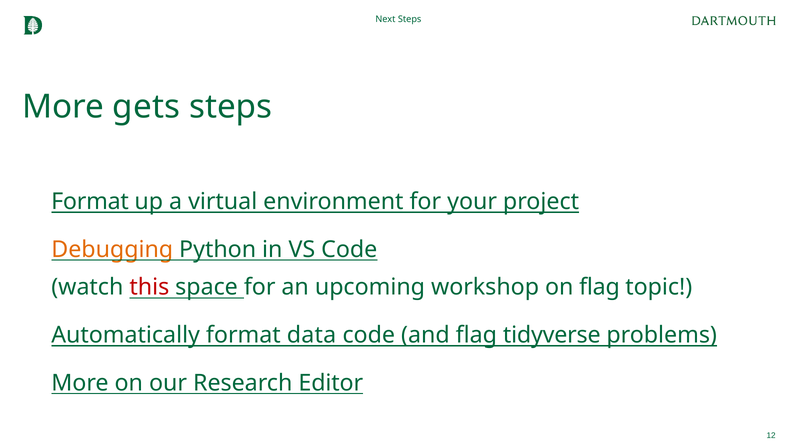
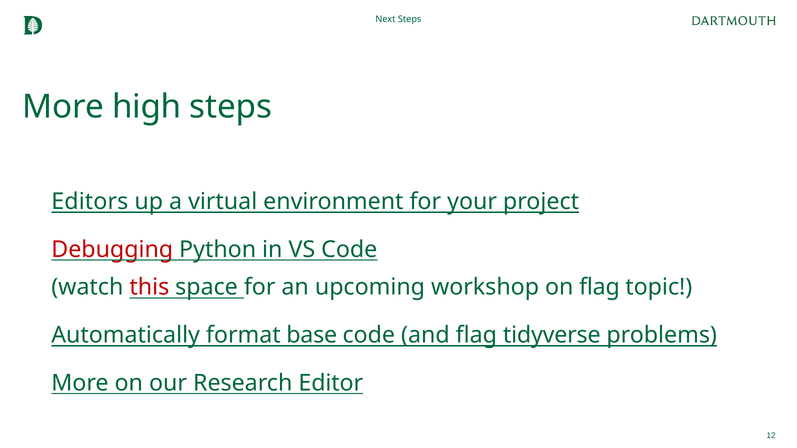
gets: gets -> high
Format at (90, 202): Format -> Editors
Debugging colour: orange -> red
data: data -> base
